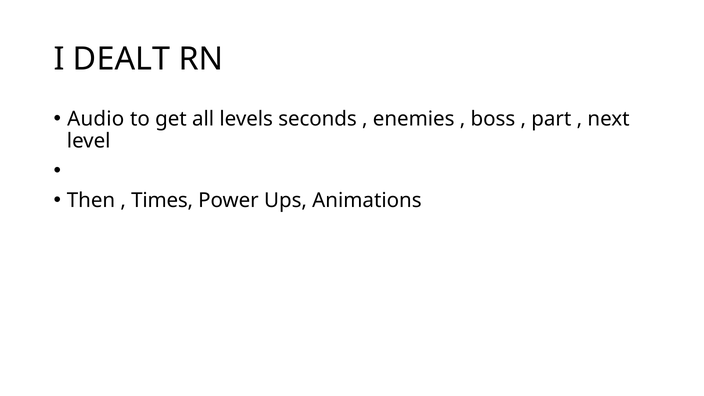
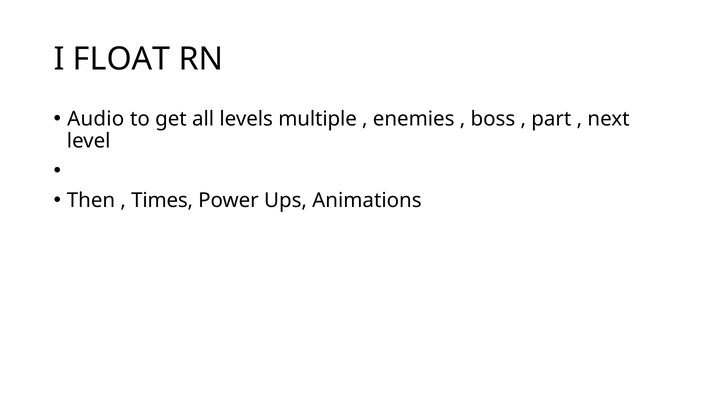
DEALT: DEALT -> FLOAT
seconds: seconds -> multiple
